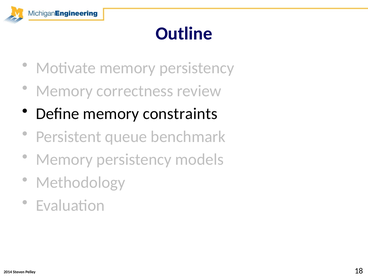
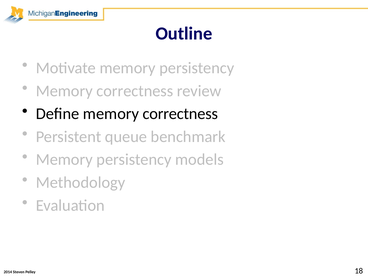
Define memory constraints: constraints -> correctness
